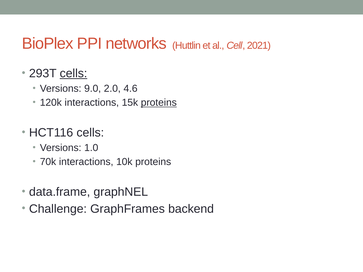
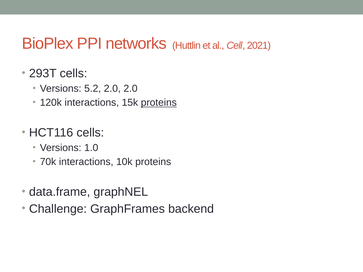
cells at (73, 73) underline: present -> none
9.0: 9.0 -> 5.2
2.0 4.6: 4.6 -> 2.0
